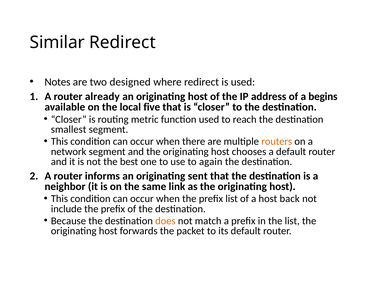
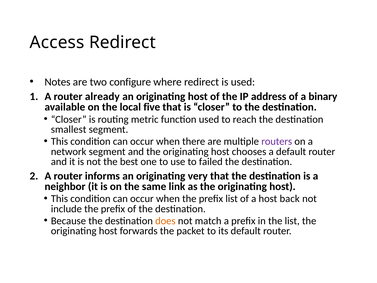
Similar: Similar -> Access
designed: designed -> configure
begins: begins -> binary
routers colour: orange -> purple
again: again -> failed
sent: sent -> very
